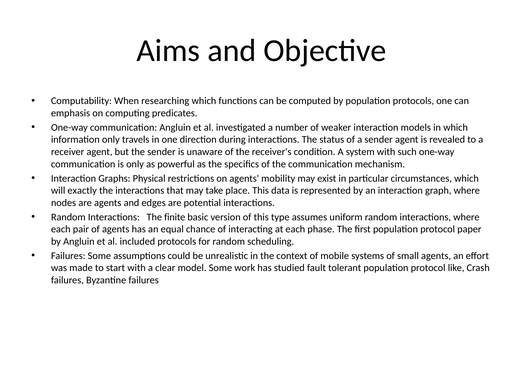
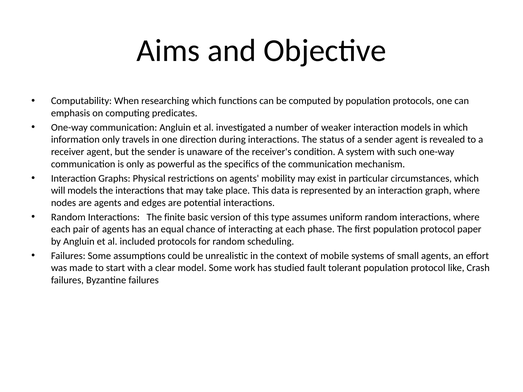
will exactly: exactly -> models
